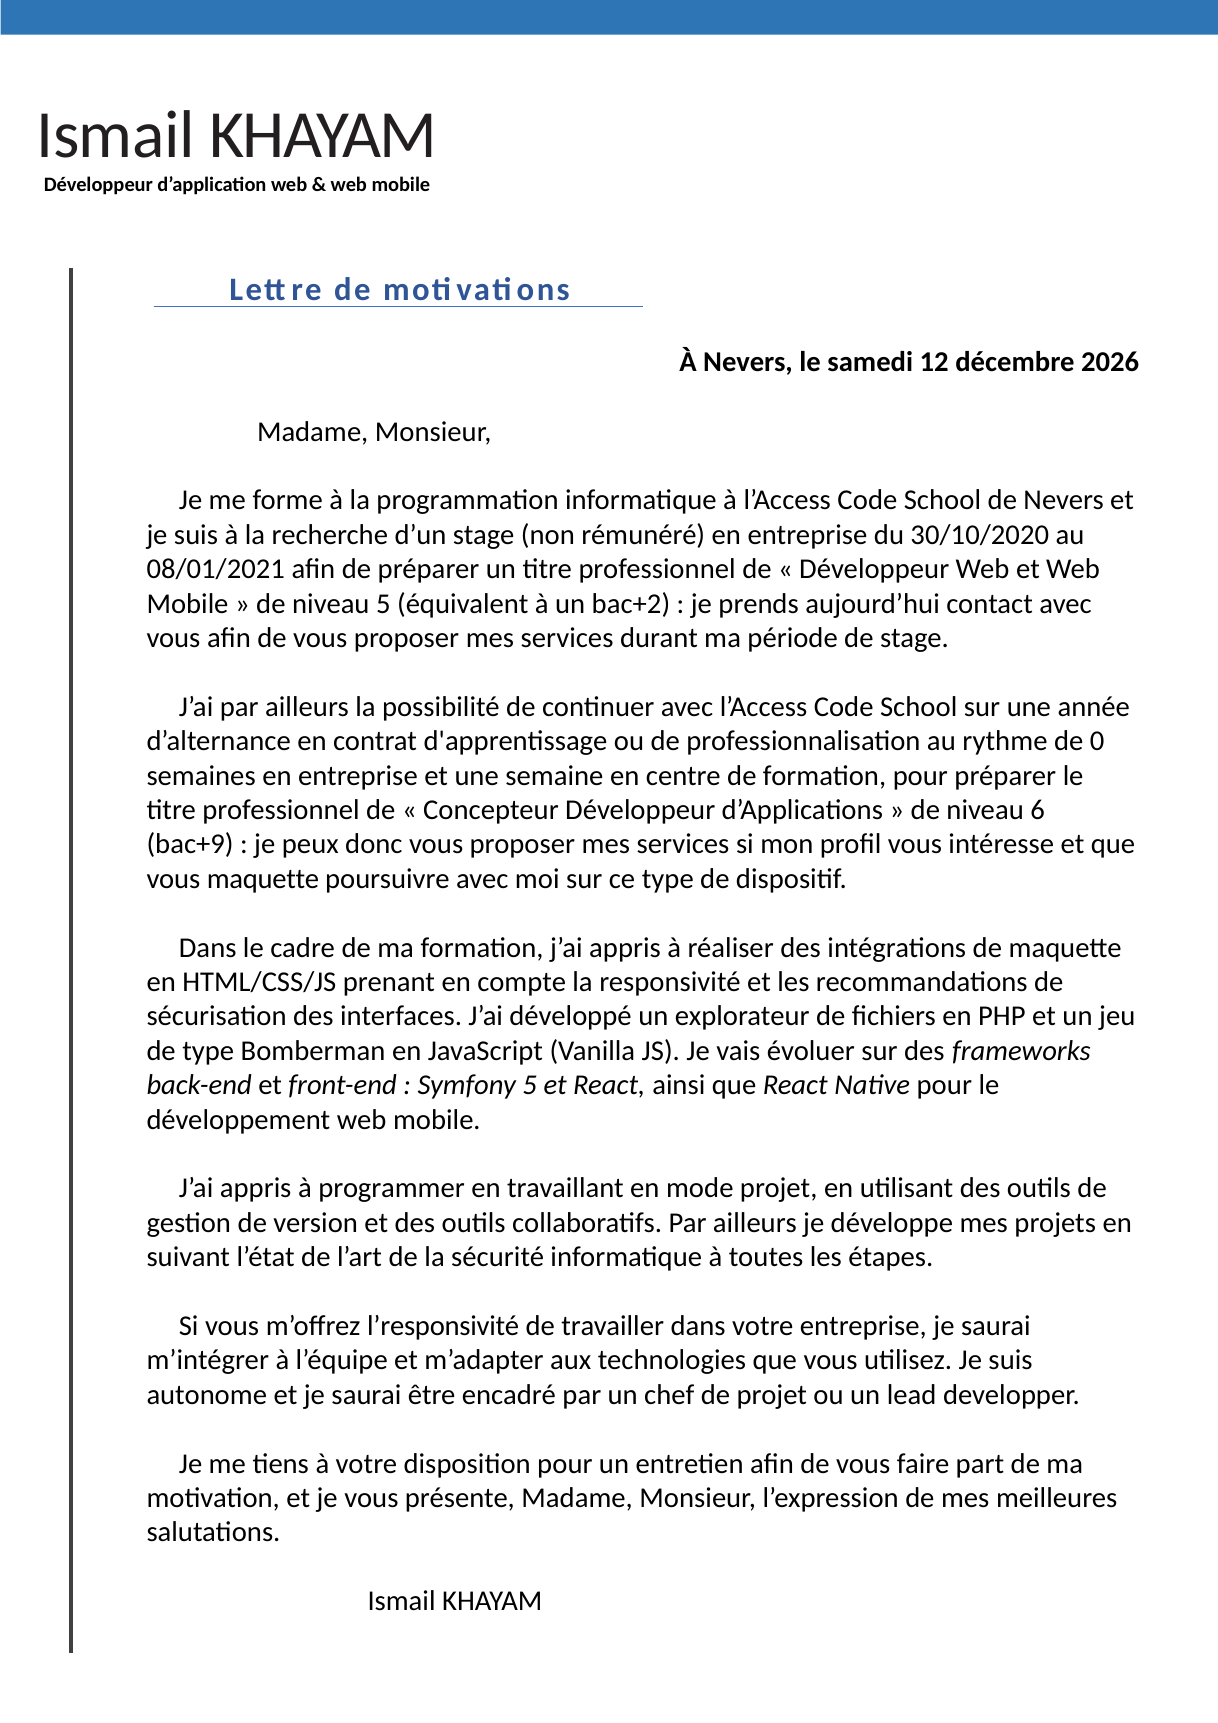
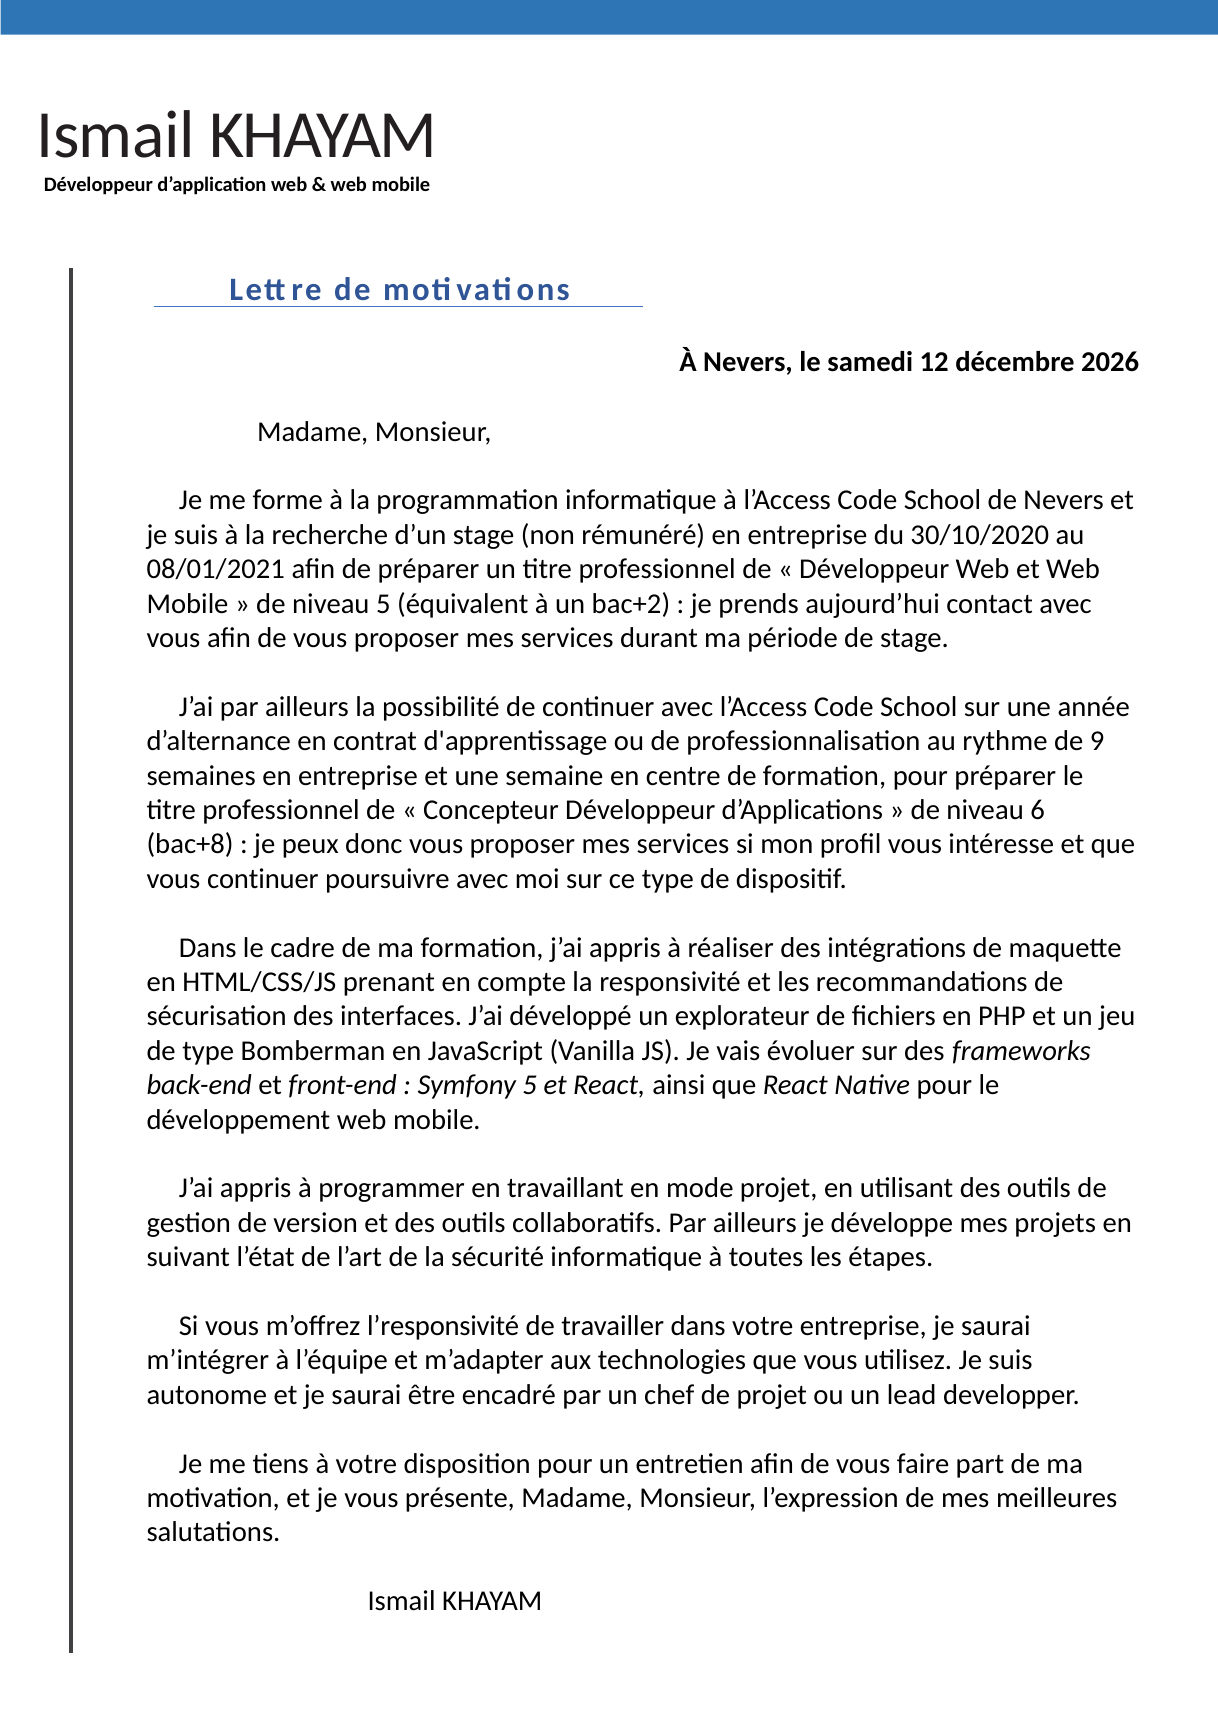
0: 0 -> 9
bac+9: bac+9 -> bac+8
vous maquette: maquette -> continuer
